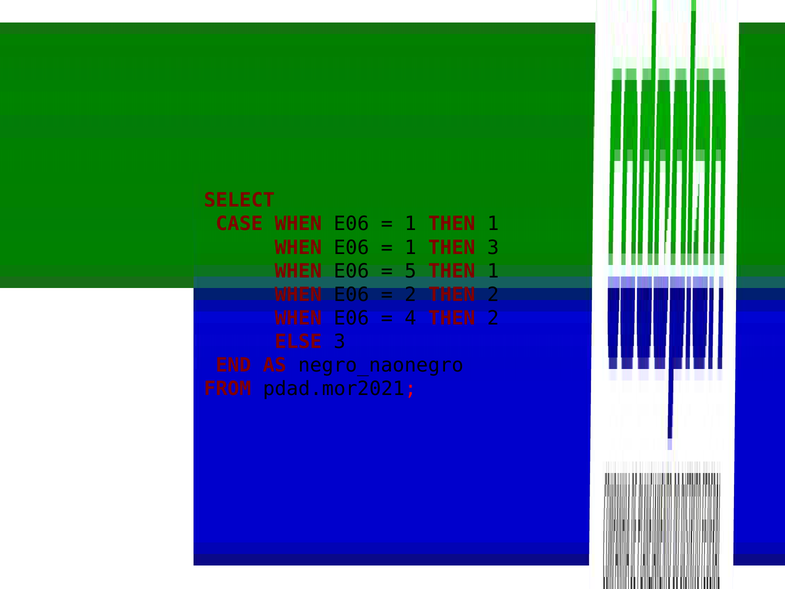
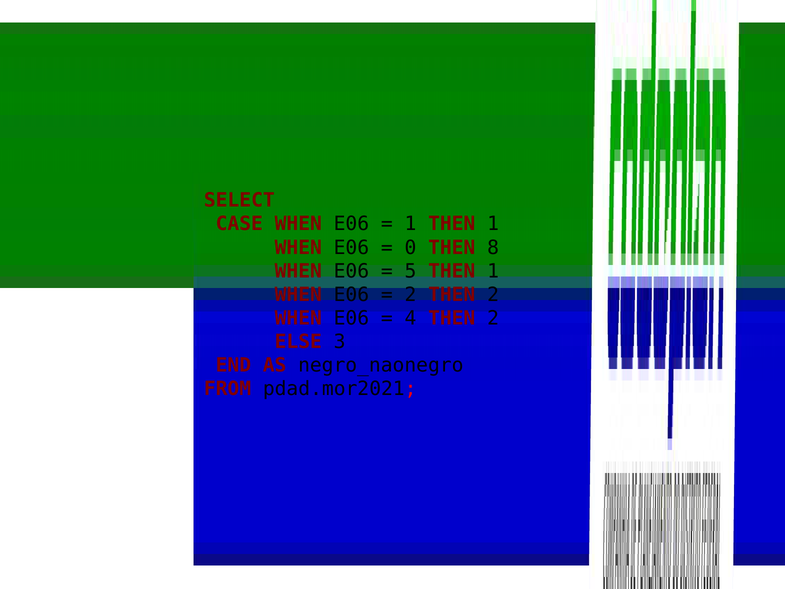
1 at (410, 247): 1 -> 0
THEN 3: 3 -> 8
